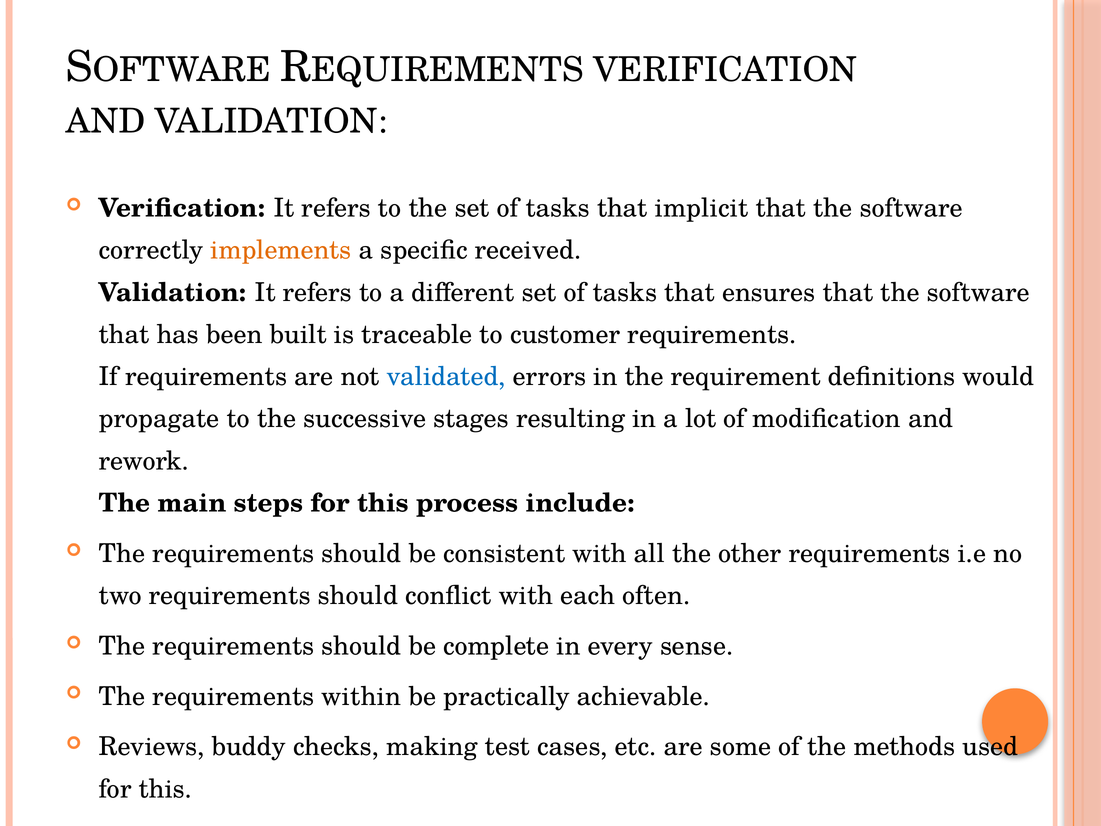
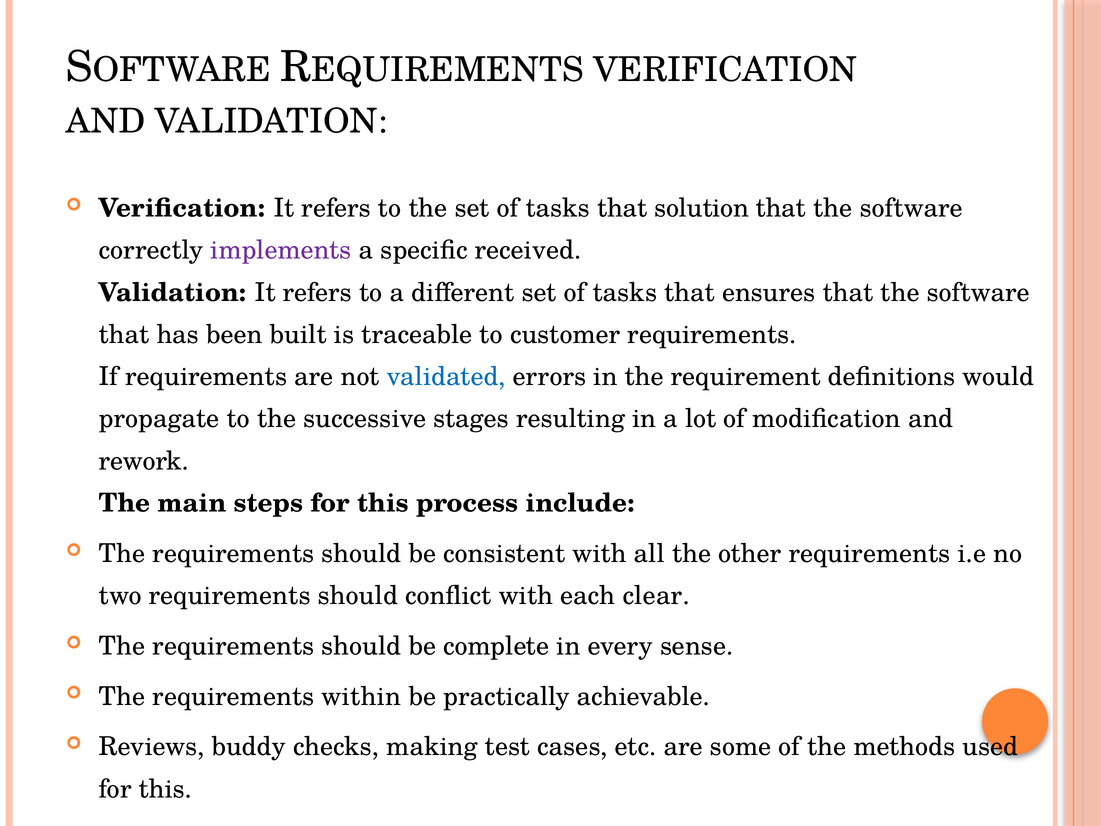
implicit: implicit -> solution
implements colour: orange -> purple
often: often -> clear
